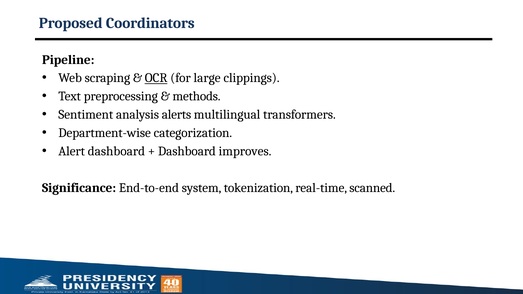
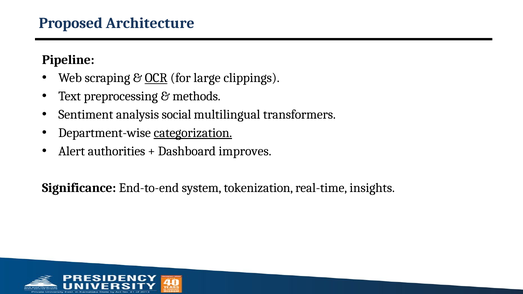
Coordinators: Coordinators -> Architecture
alerts: alerts -> social
categorization underline: none -> present
Alert dashboard: dashboard -> authorities
scanned: scanned -> insights
